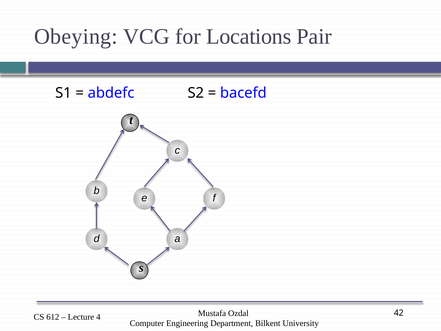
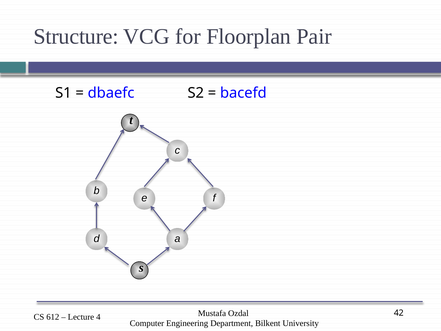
Obeying: Obeying -> Structure
Locations: Locations -> Floorplan
abdefc: abdefc -> dbaefc
